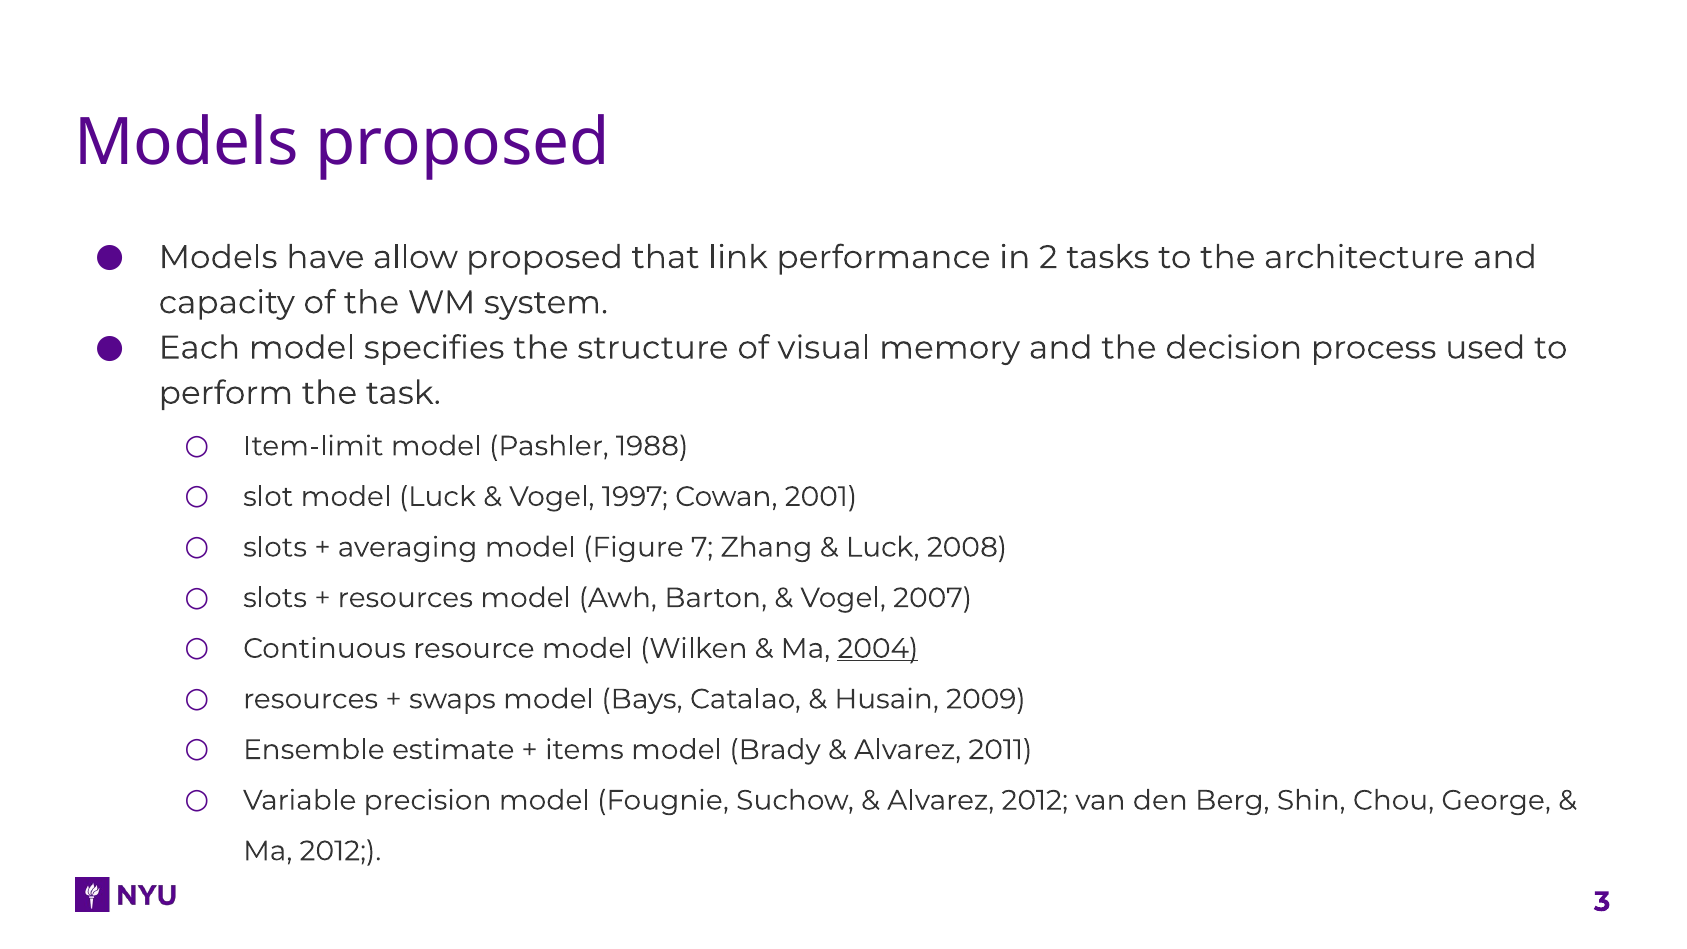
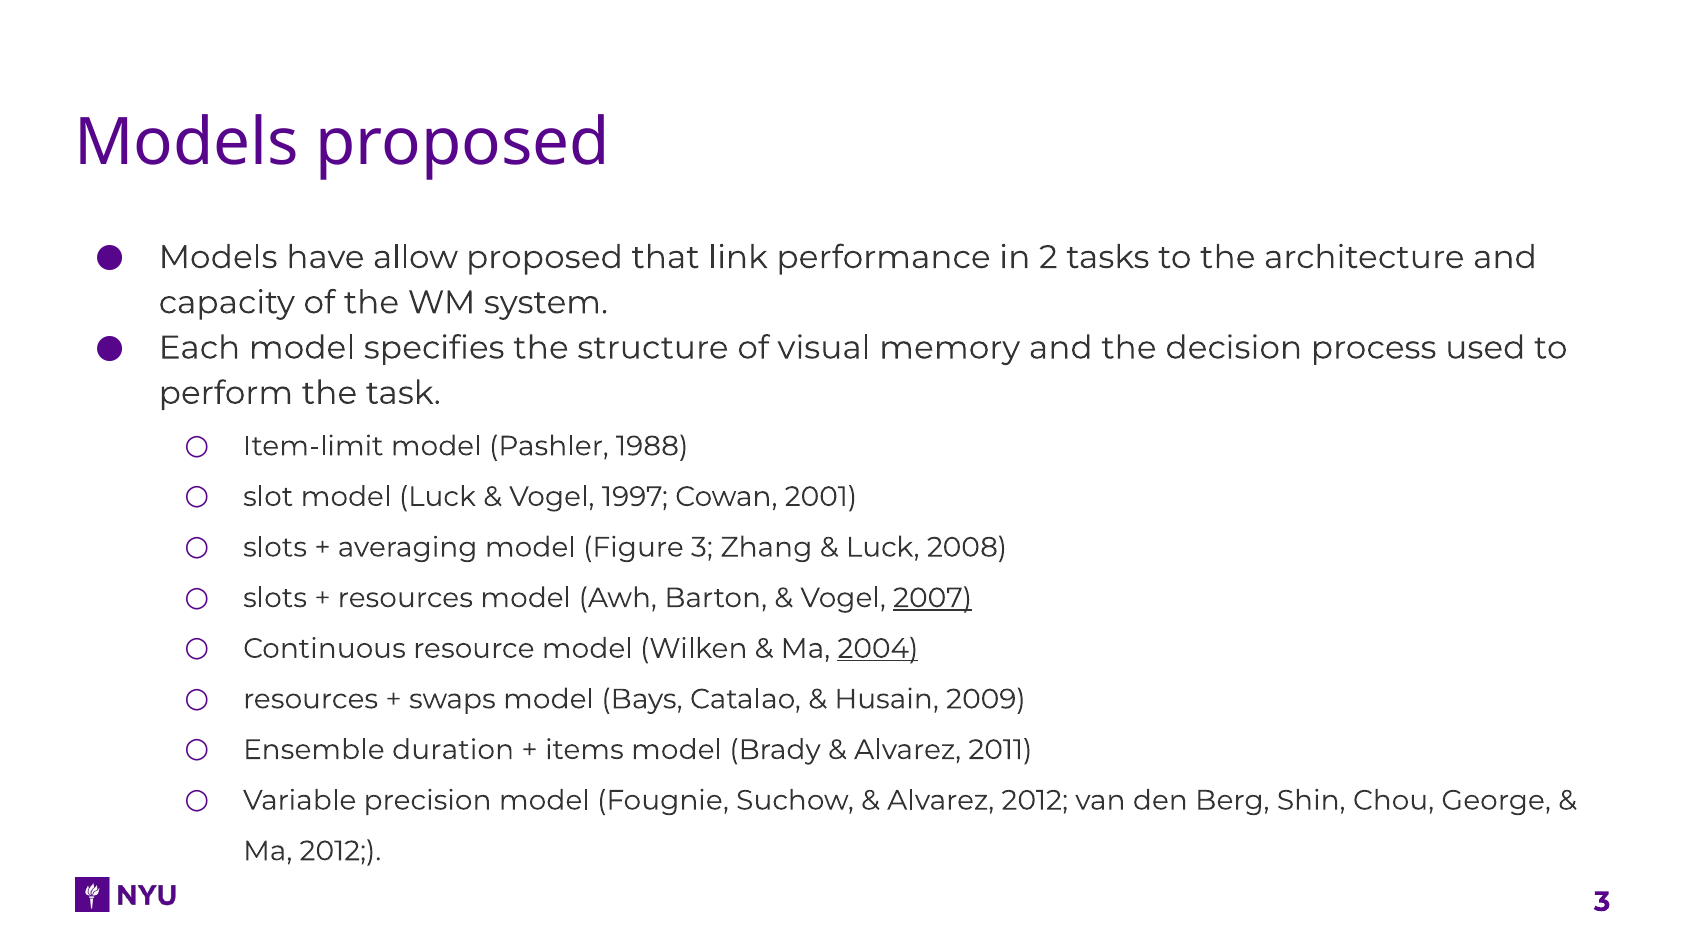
Figure 7: 7 -> 3
2007 underline: none -> present
estimate: estimate -> duration
